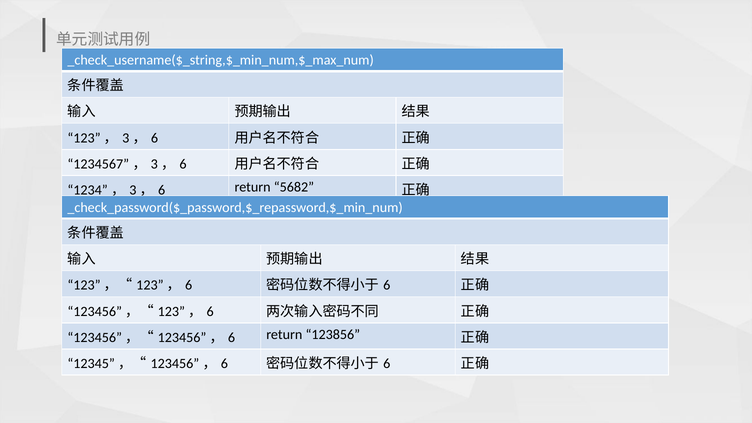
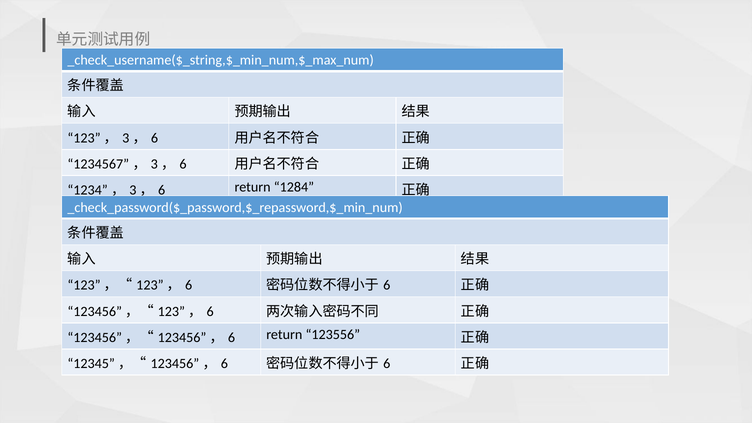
5682: 5682 -> 1284
123856: 123856 -> 123556
